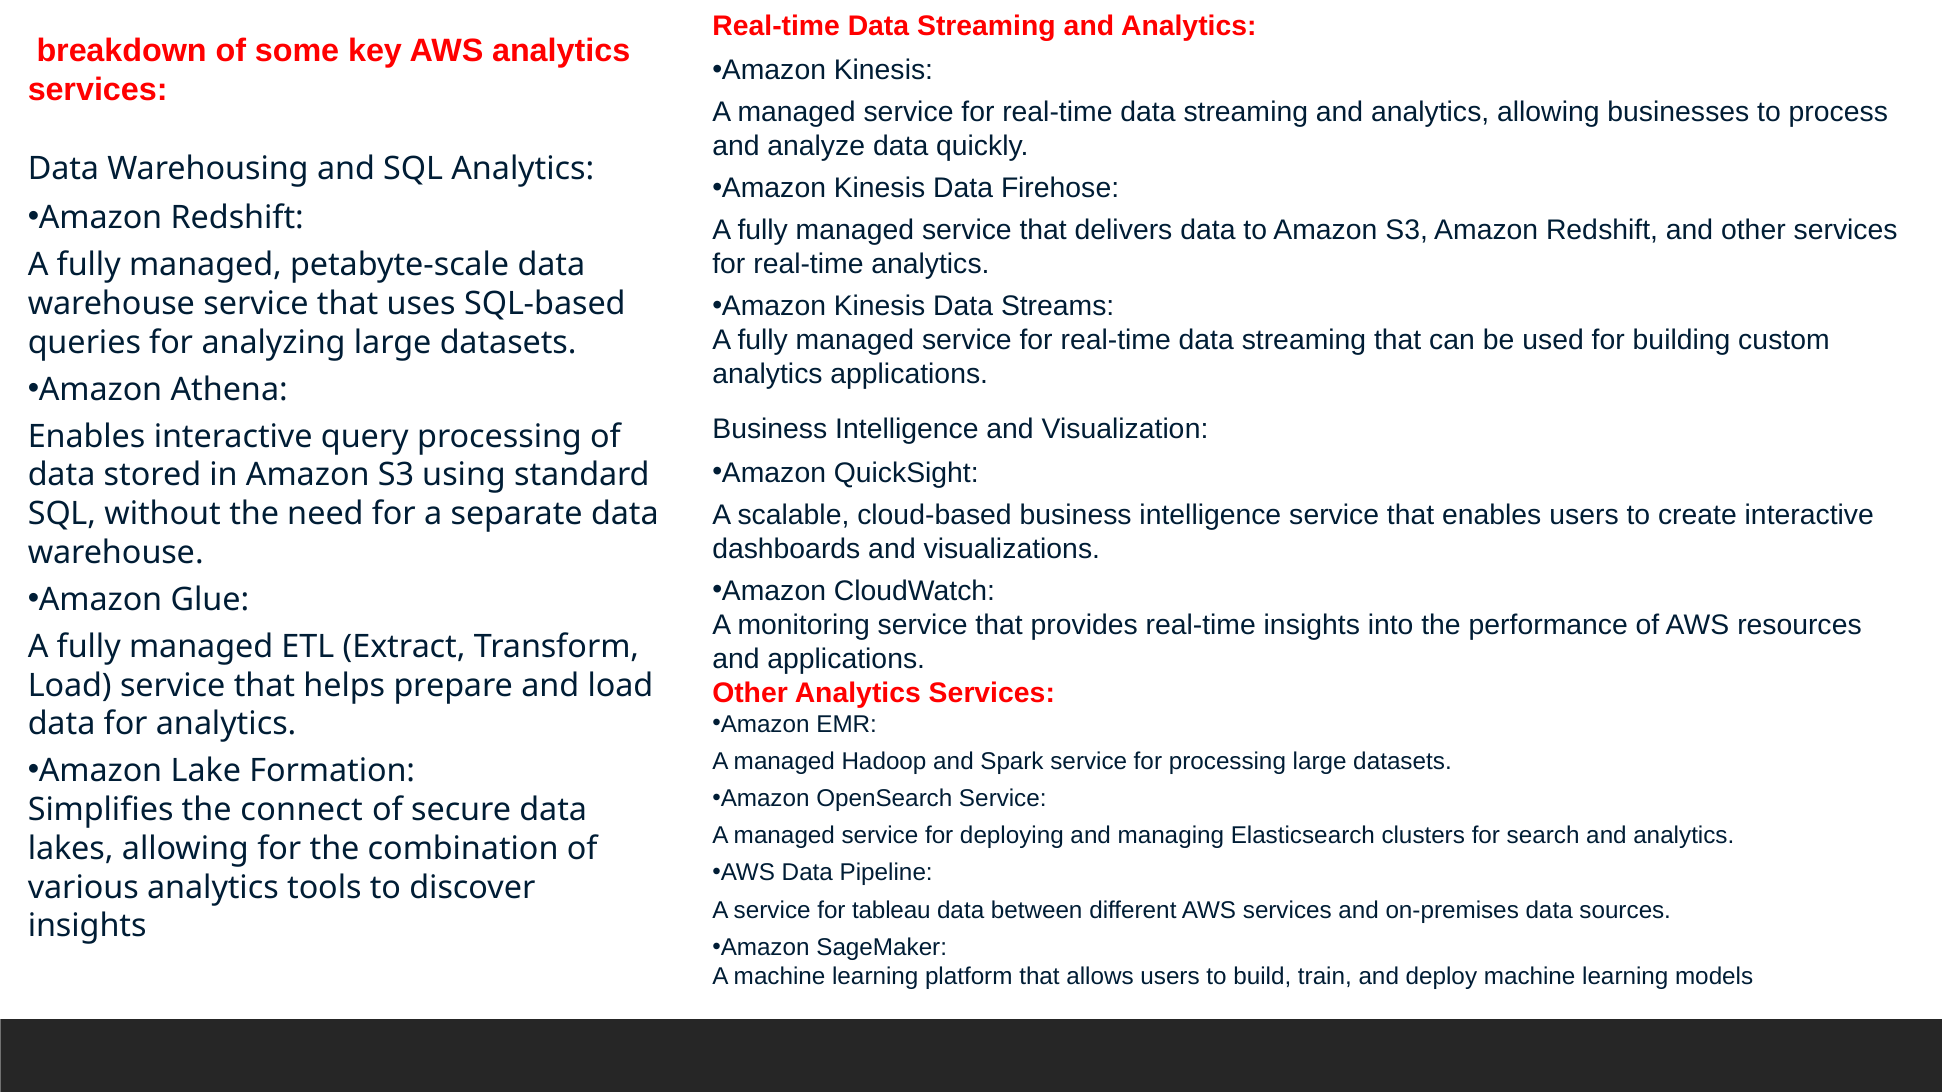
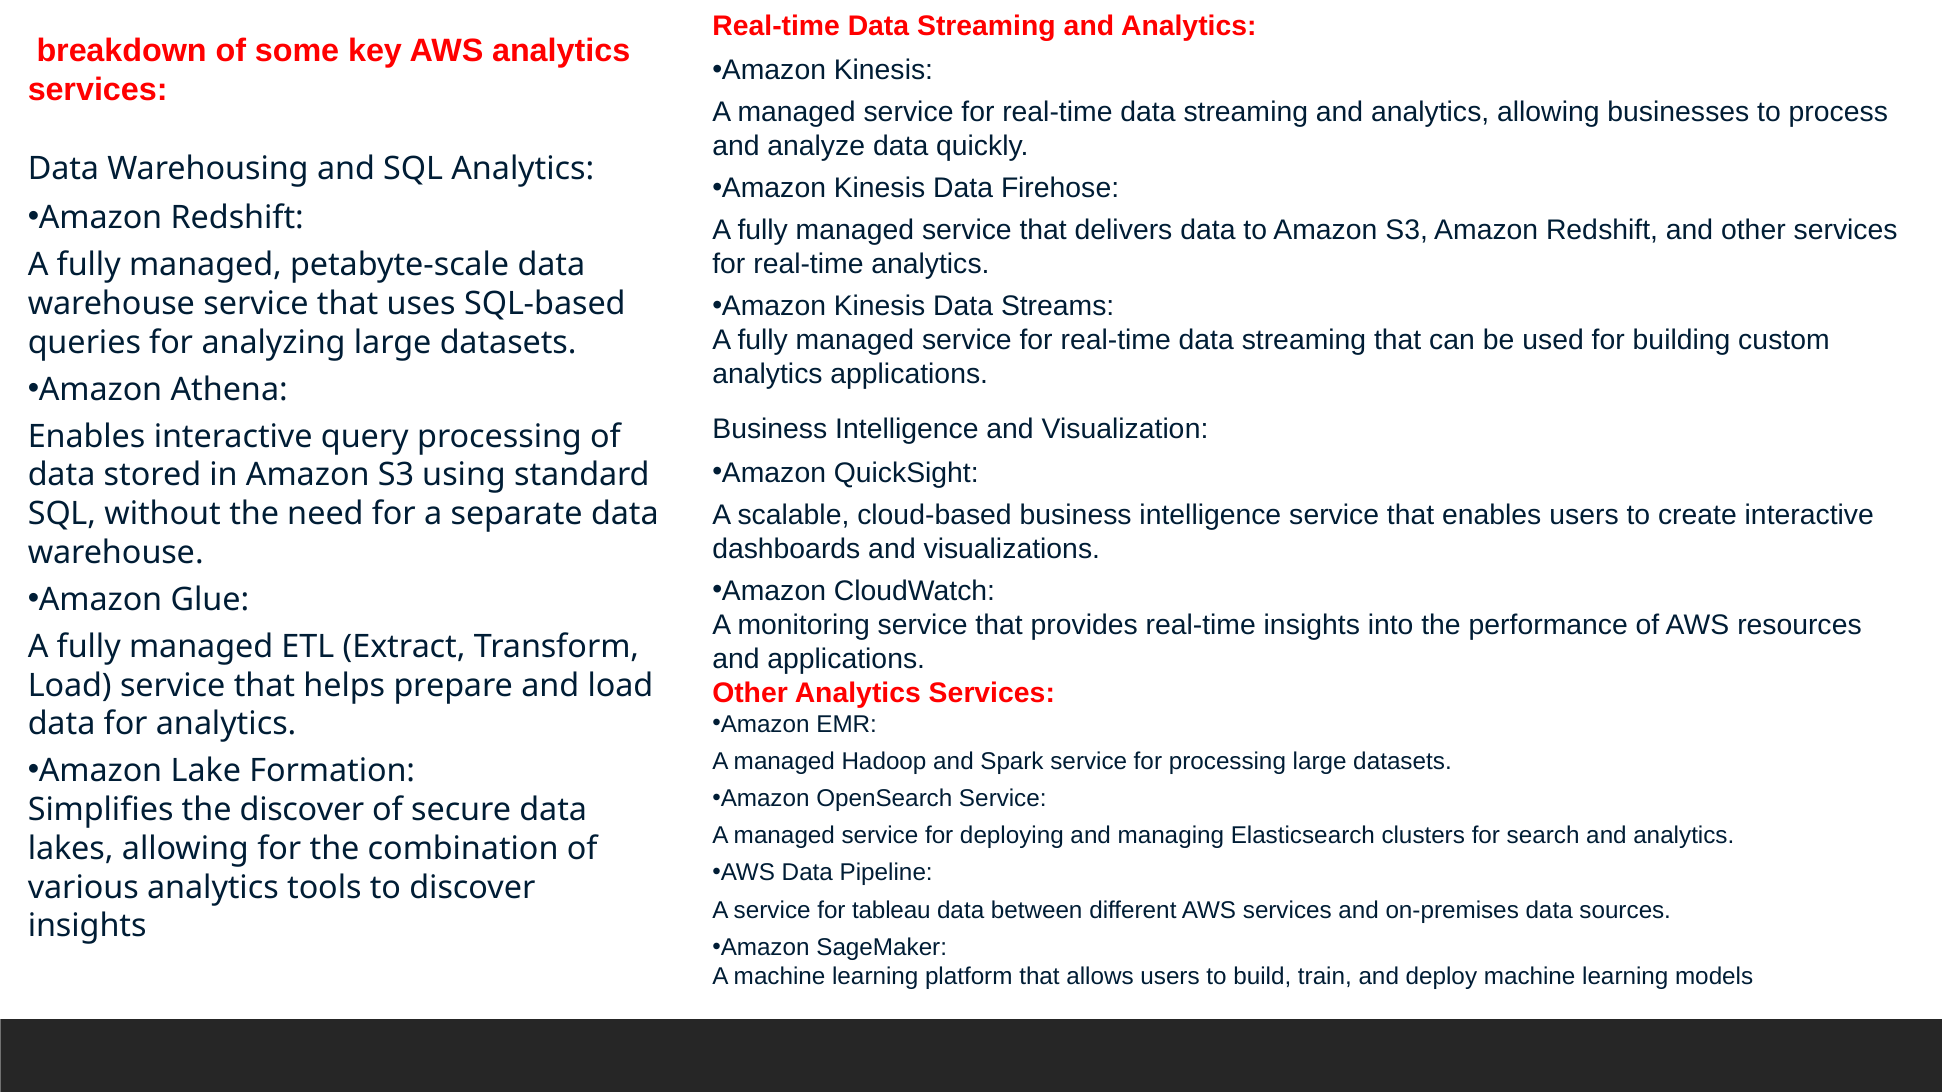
the connect: connect -> discover
